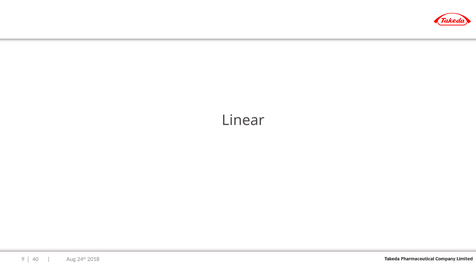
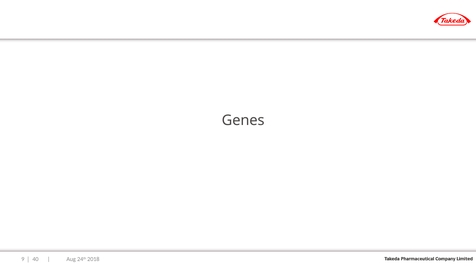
Linear: Linear -> Genes
